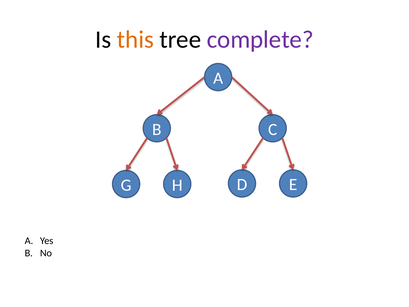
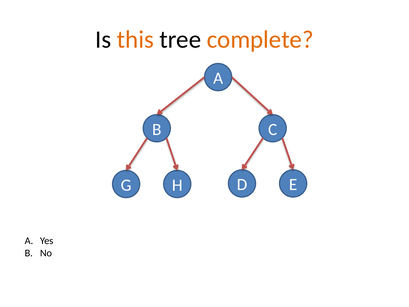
complete colour: purple -> orange
